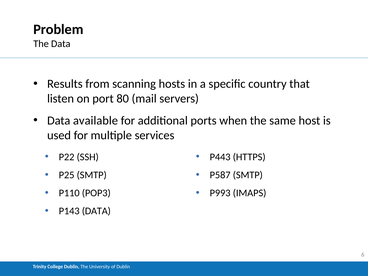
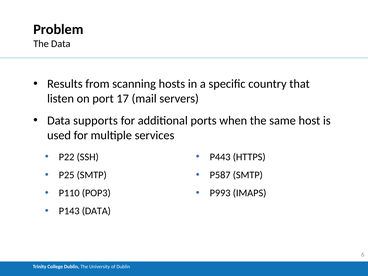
80: 80 -> 17
available: available -> supports
